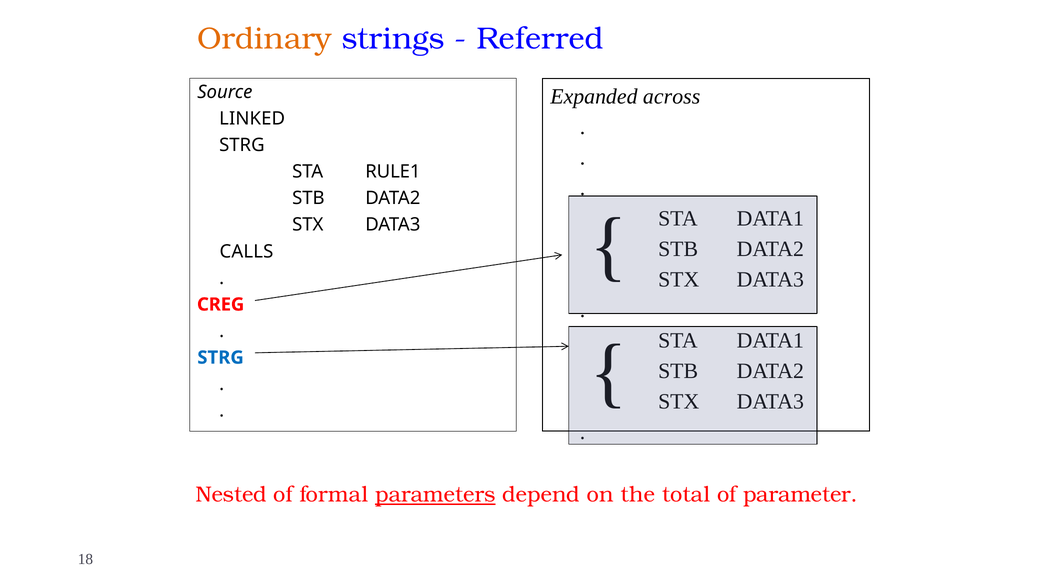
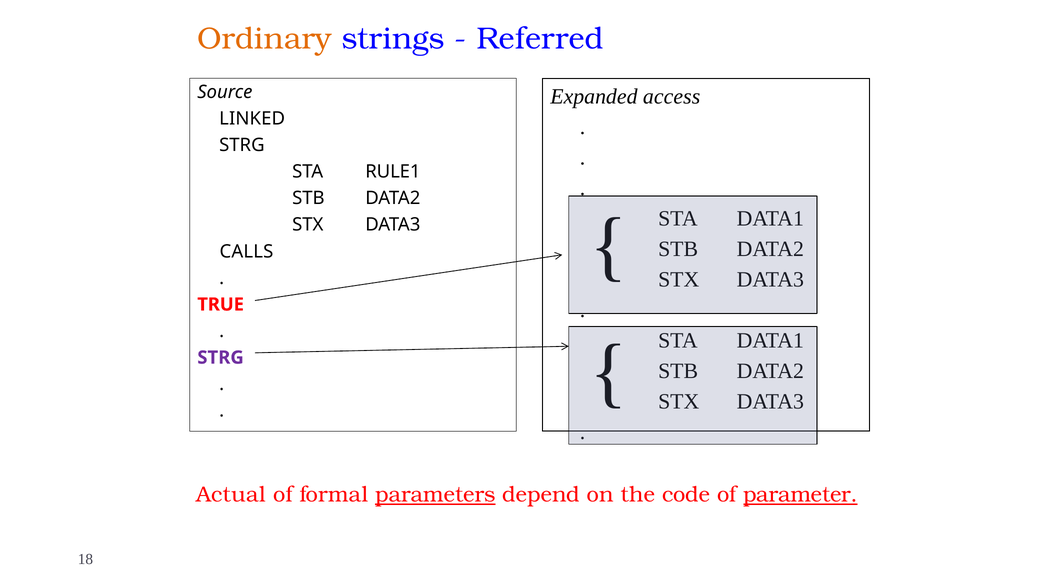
across: across -> access
CREG: CREG -> TRUE
STRG at (221, 358) colour: blue -> purple
Nested: Nested -> Actual
total: total -> code
parameter underline: none -> present
